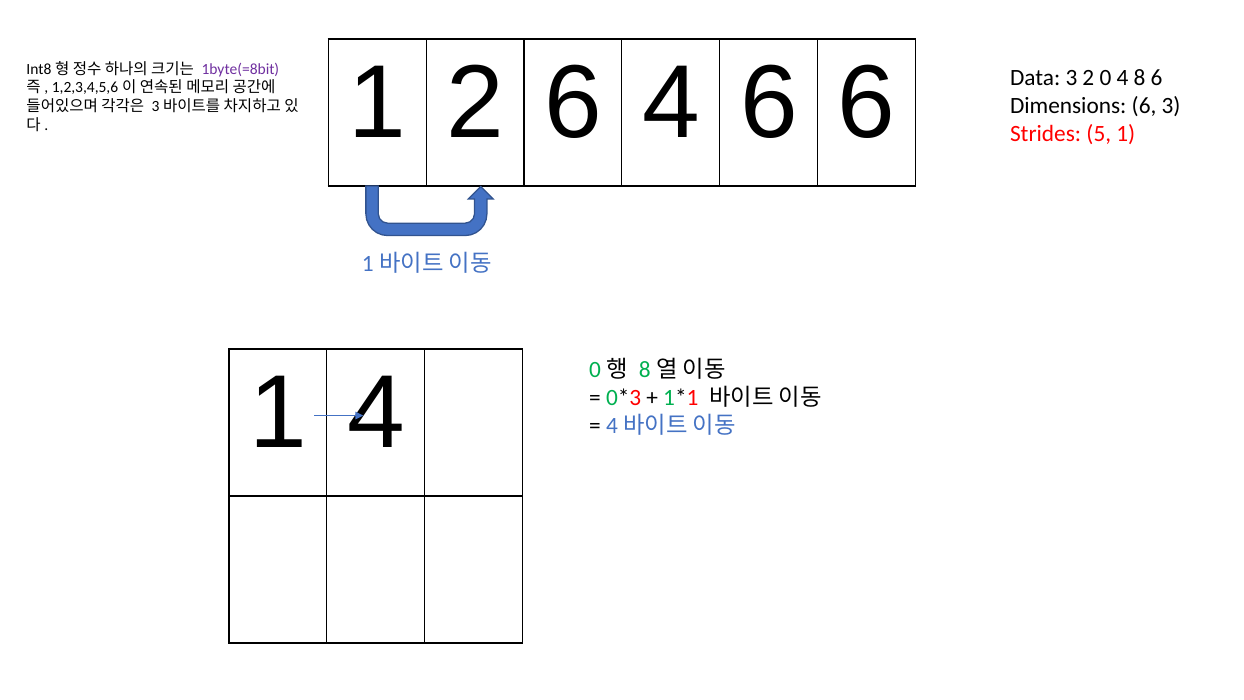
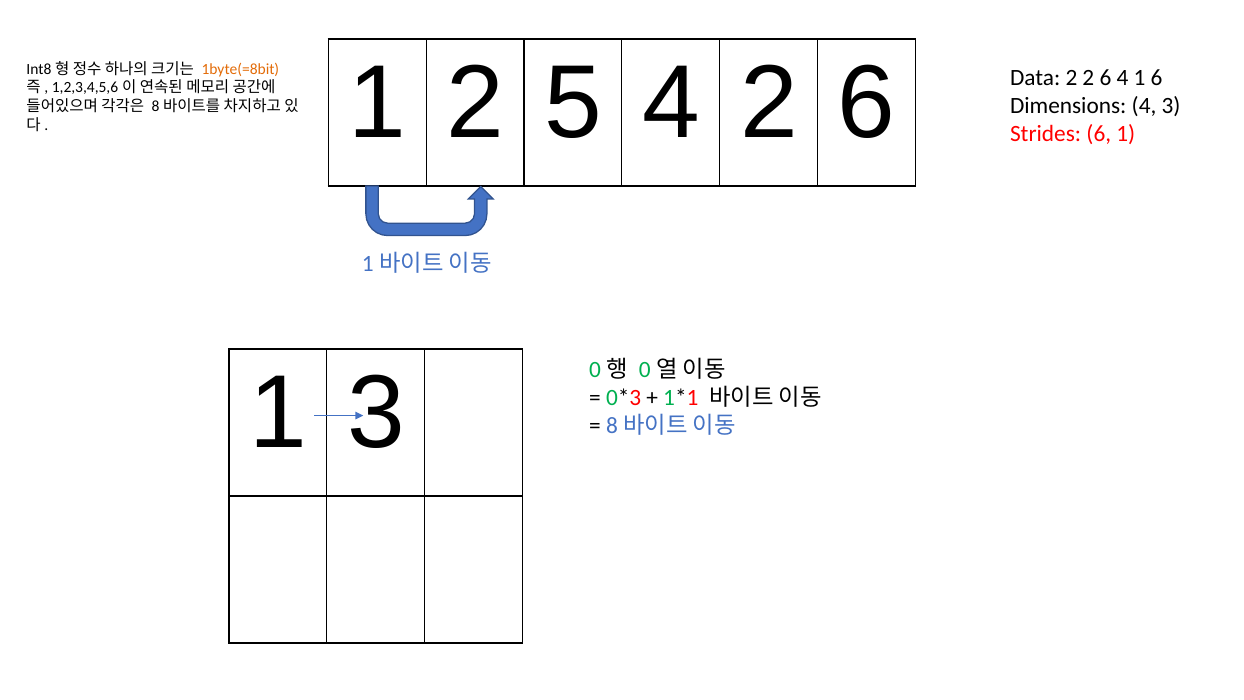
2 6: 6 -> 5
4 6: 6 -> 2
1byte(=8bit colour: purple -> orange
Data 3: 3 -> 2
0 at (1105, 77): 0 -> 6
4 8: 8 -> 1
Dimensions 6: 6 -> 4
3 at (156, 106): 3 -> 8
Strides 5: 5 -> 6
8 at (645, 369): 8 -> 0
1 4: 4 -> 3
4 at (612, 425): 4 -> 8
